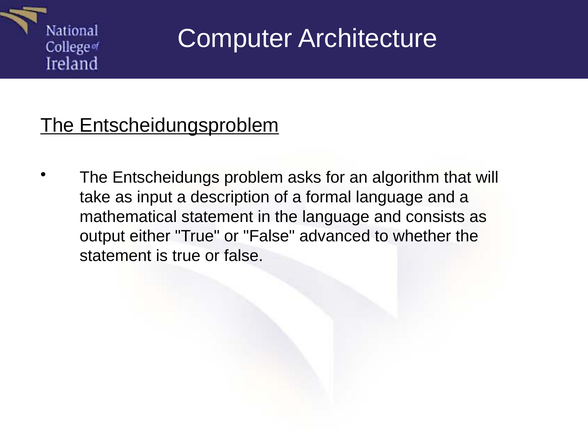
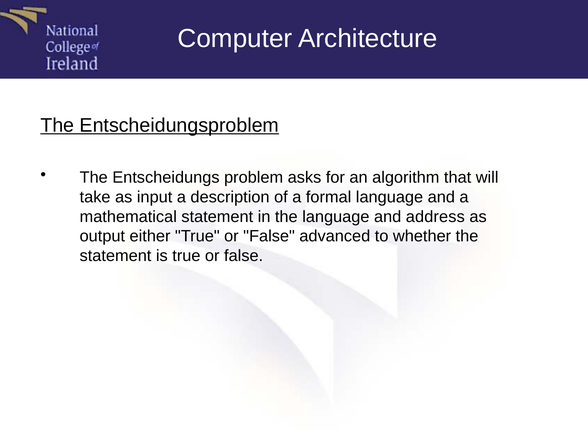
consists: consists -> address
